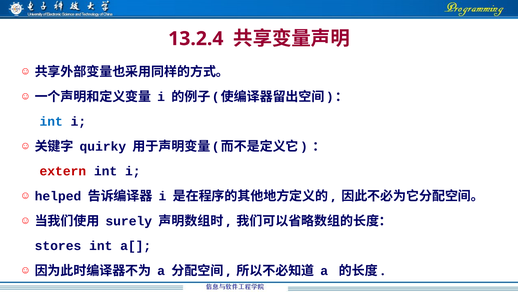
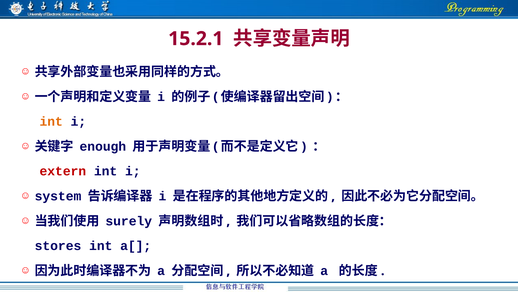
13.2.4: 13.2.4 -> 15.2.1
int at (51, 121) colour: blue -> orange
quirky: quirky -> enough
helped: helped -> system
